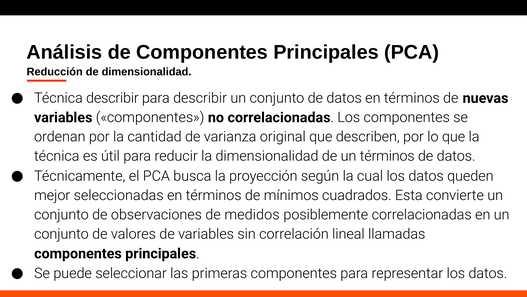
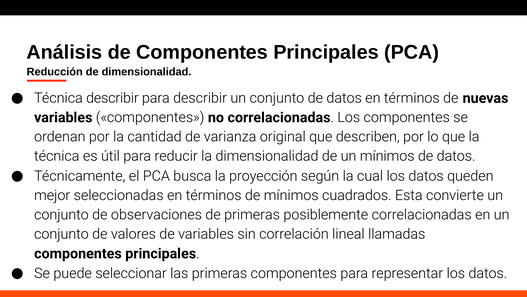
un términos: términos -> mínimos
de medidos: medidos -> primeras
